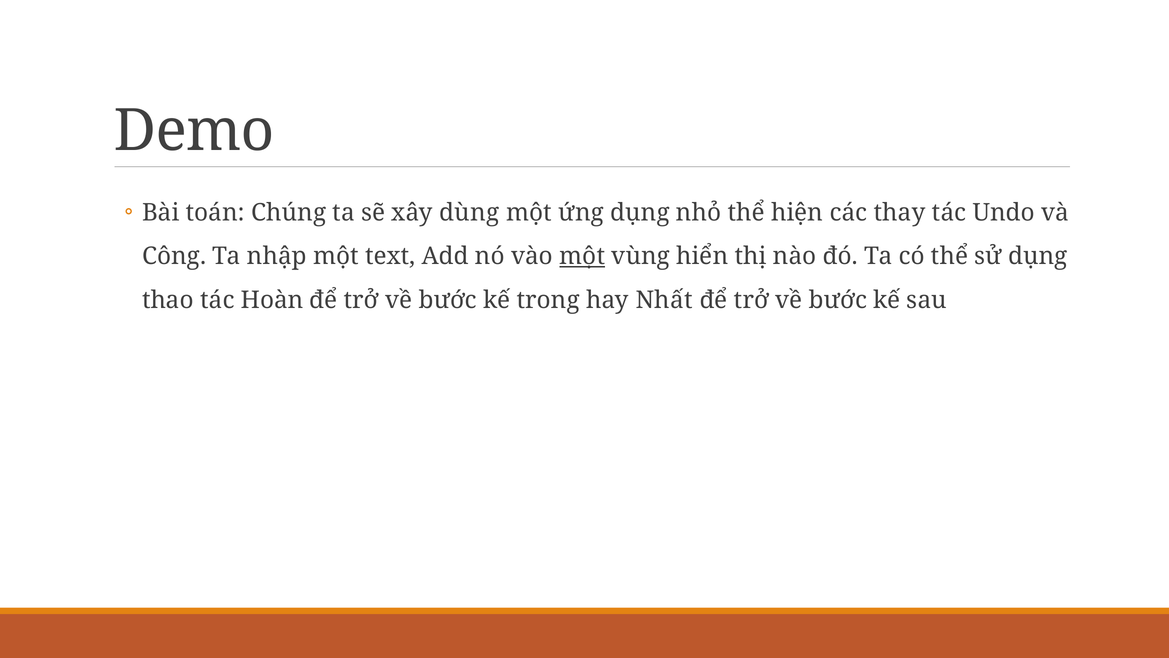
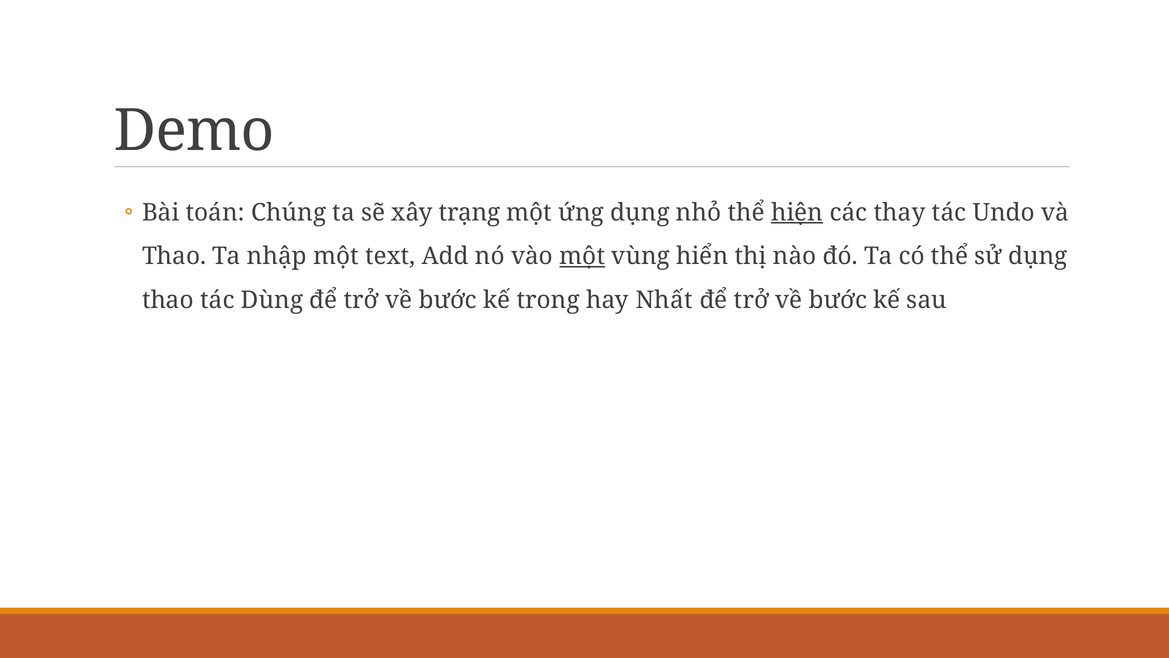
dùng: dùng -> trạng
hiện underline: none -> present
Công at (174, 256): Công -> Thao
Hoàn: Hoàn -> Dùng
